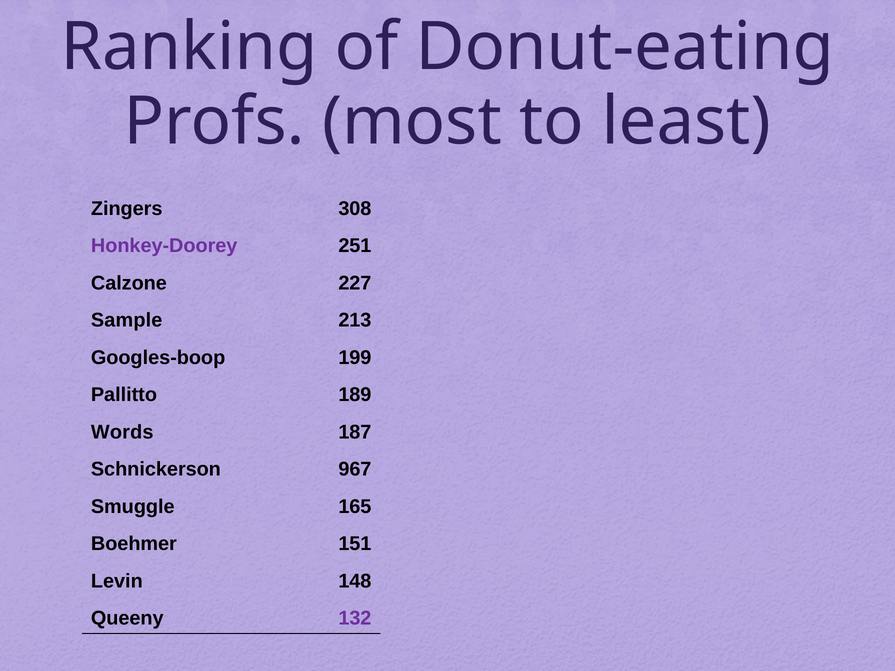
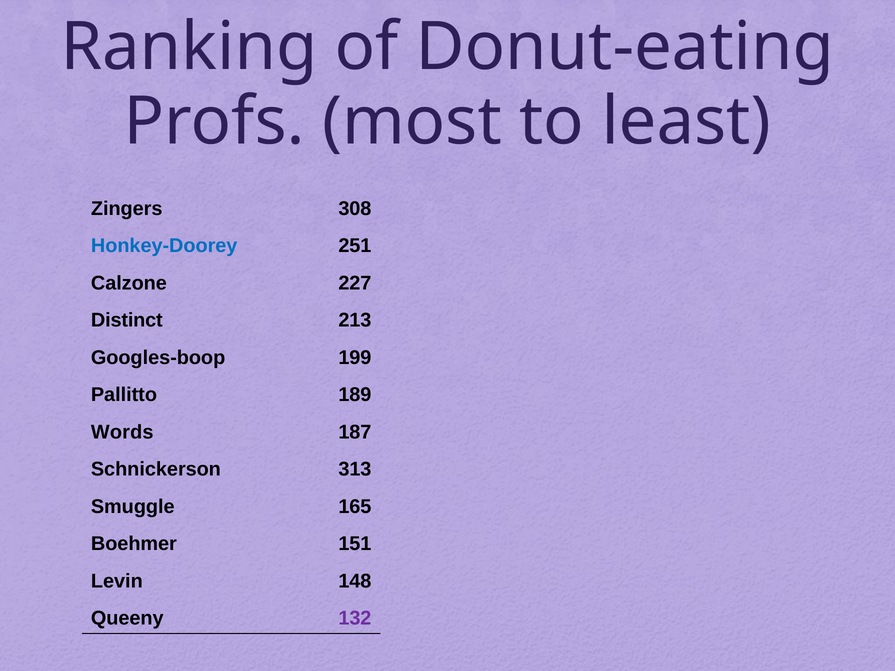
Honkey-Doorey colour: purple -> blue
Sample: Sample -> Distinct
967: 967 -> 313
